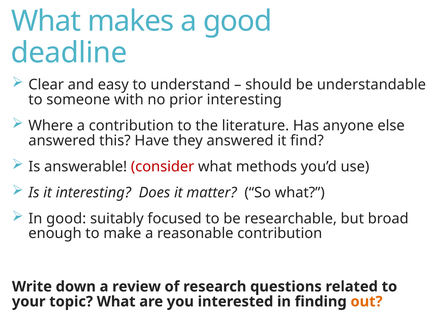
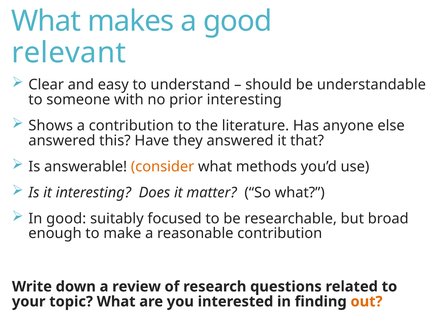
deadline: deadline -> relevant
Where: Where -> Shows
find: find -> that
consider colour: red -> orange
